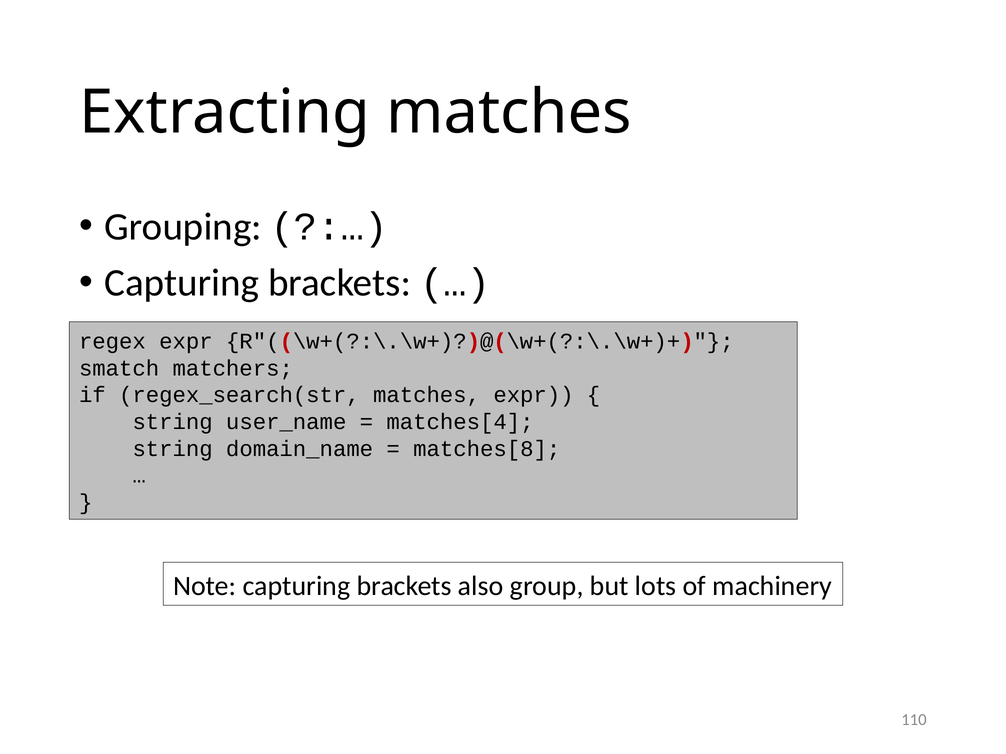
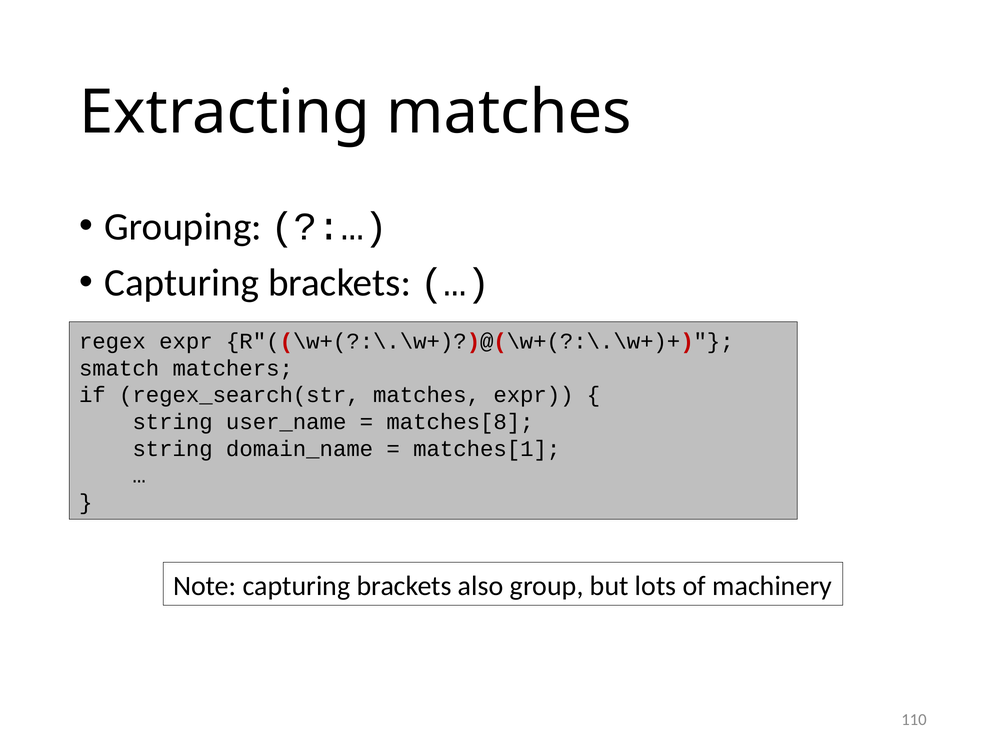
matches[4: matches[4 -> matches[8
matches[8: matches[8 -> matches[1
